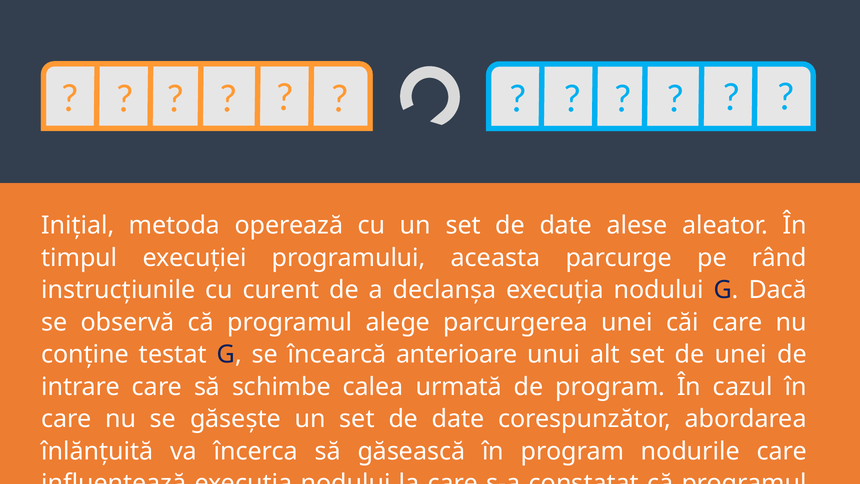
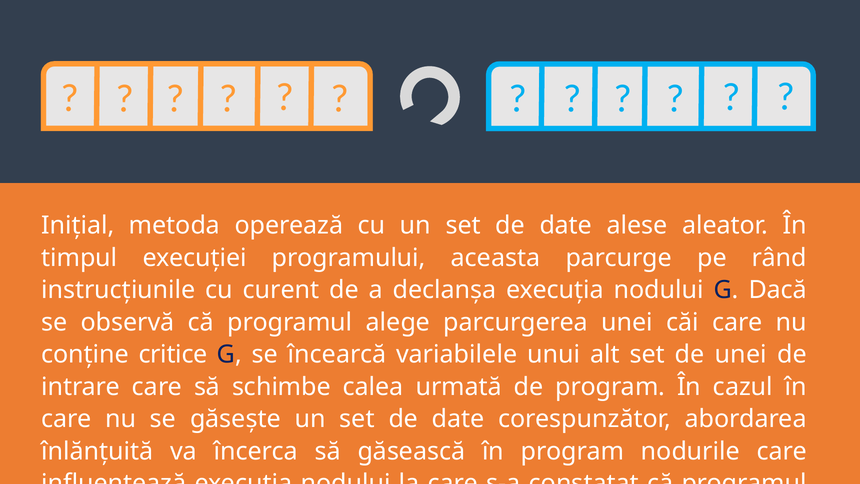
testat: testat -> critice
anterioare: anterioare -> variabilele
